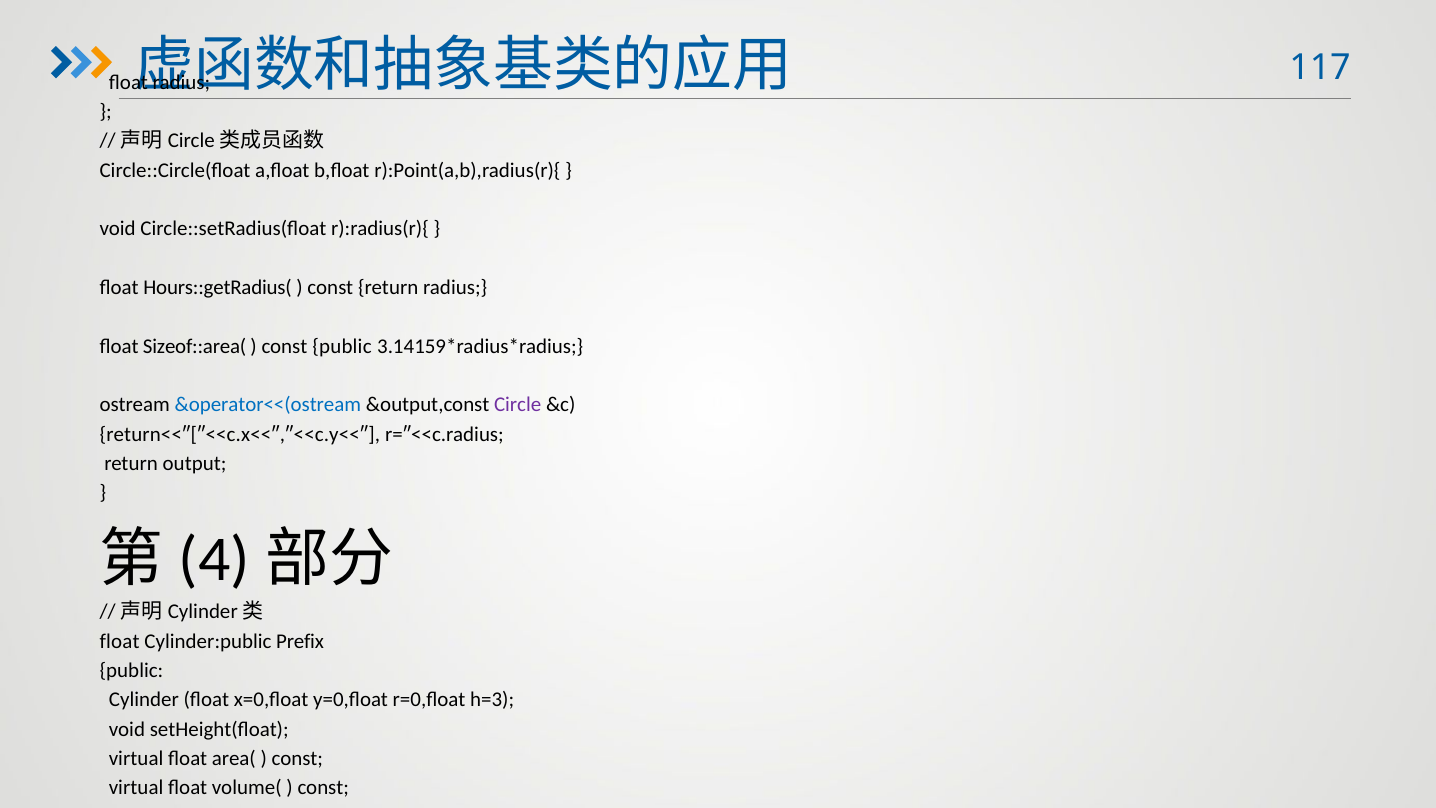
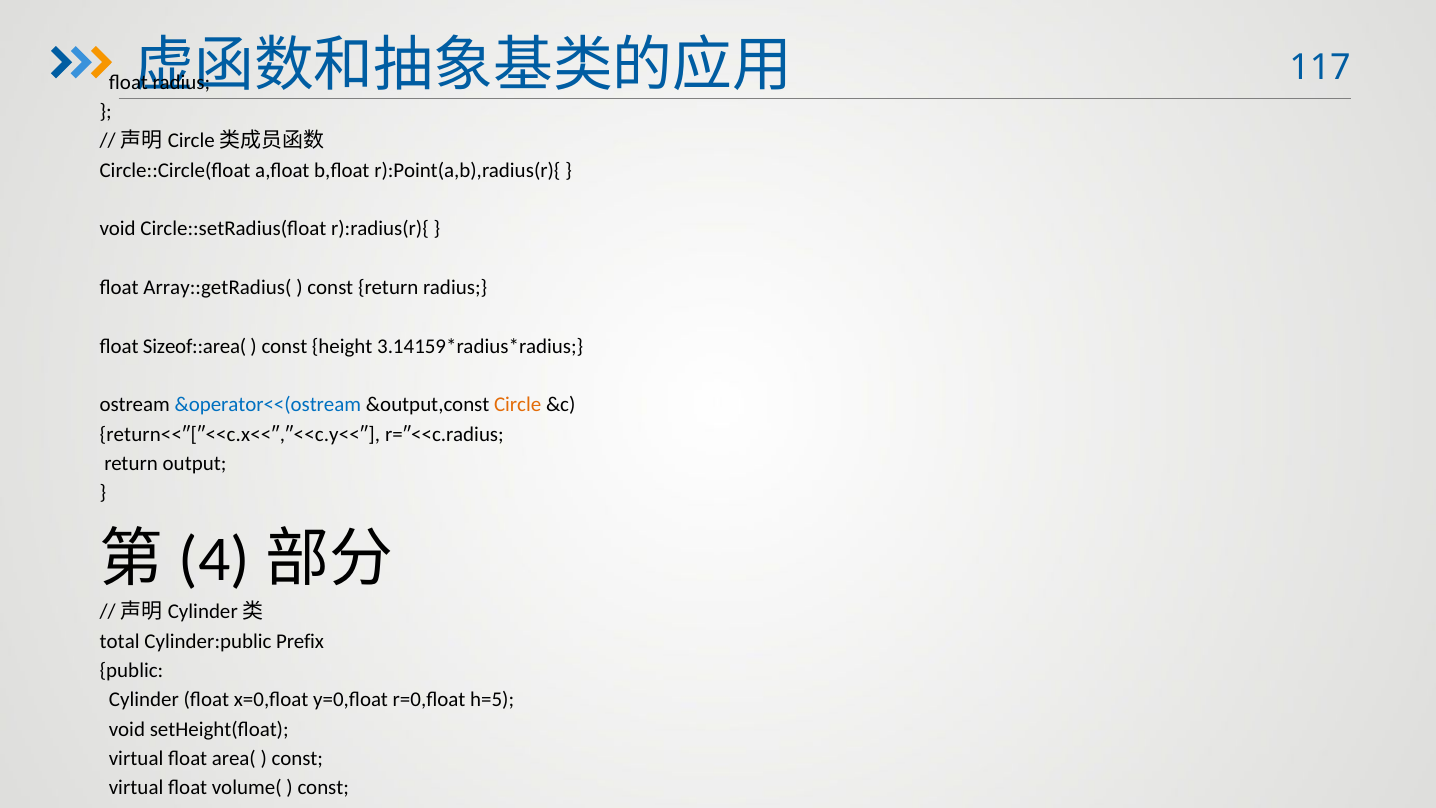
Hours::getRadius(: Hours::getRadius( -> Array::getRadius(
const public: public -> height
Circle colour: purple -> orange
float at (120, 641): float -> total
h=3: h=3 -> h=5
